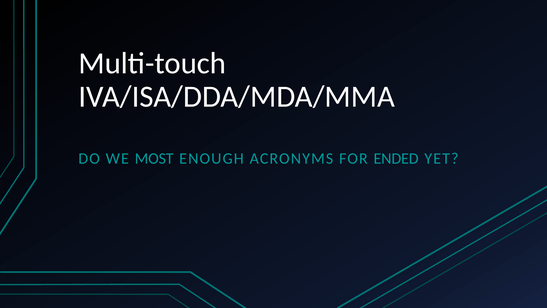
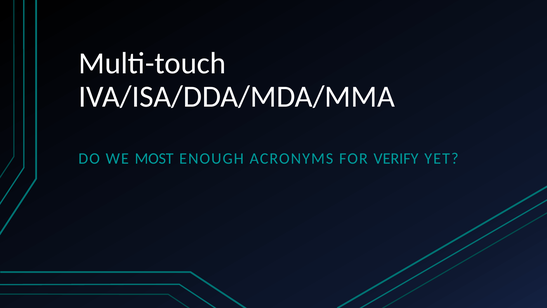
ENDED: ENDED -> VERIFY
